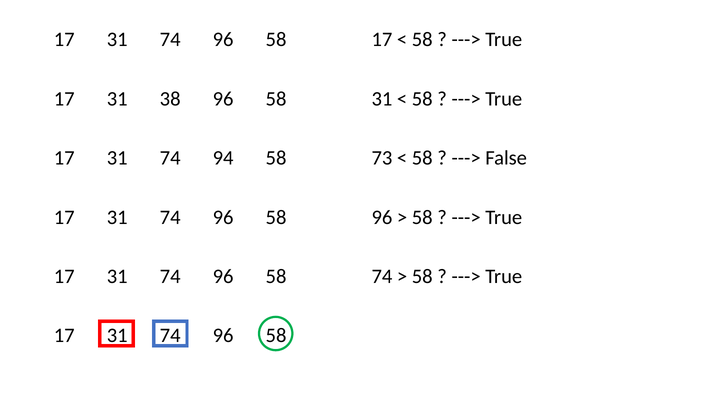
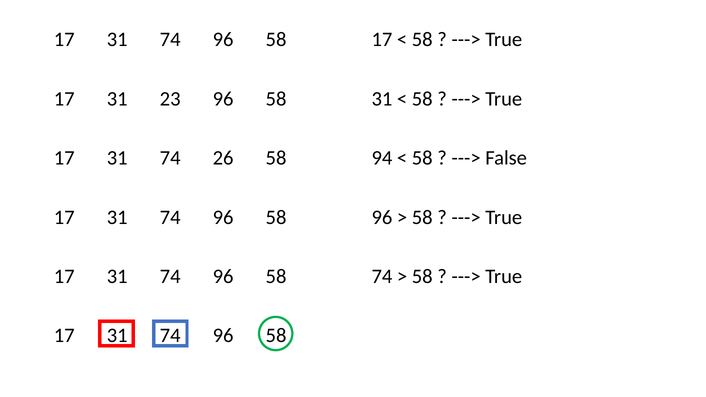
38: 38 -> 23
94: 94 -> 26
73: 73 -> 94
